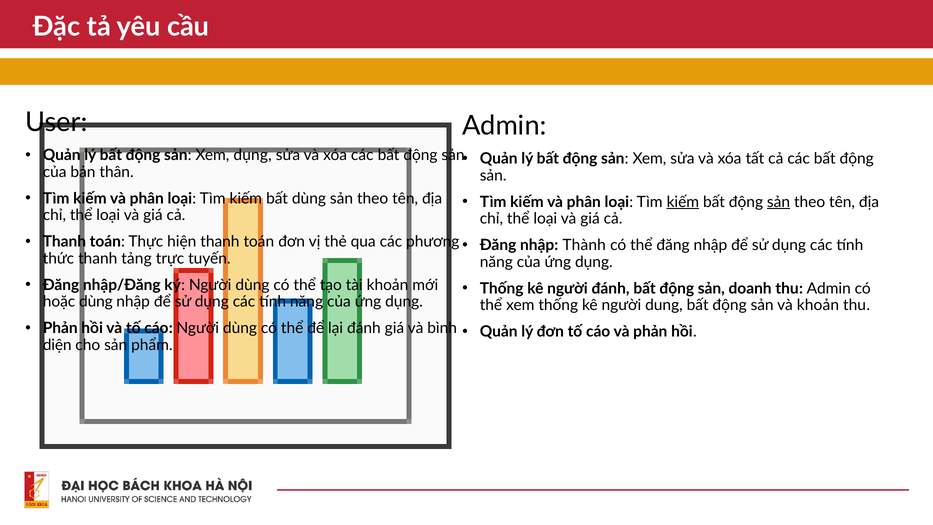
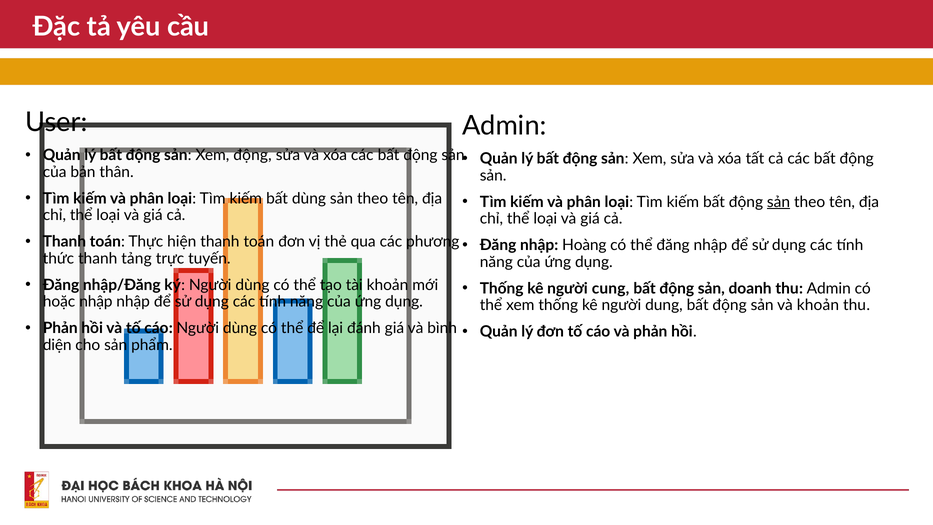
Xem dụng: dụng -> động
kiếm at (683, 202) underline: present -> none
Thành: Thành -> Hoàng
người đánh: đánh -> cung
hoặc dùng: dùng -> nhập
